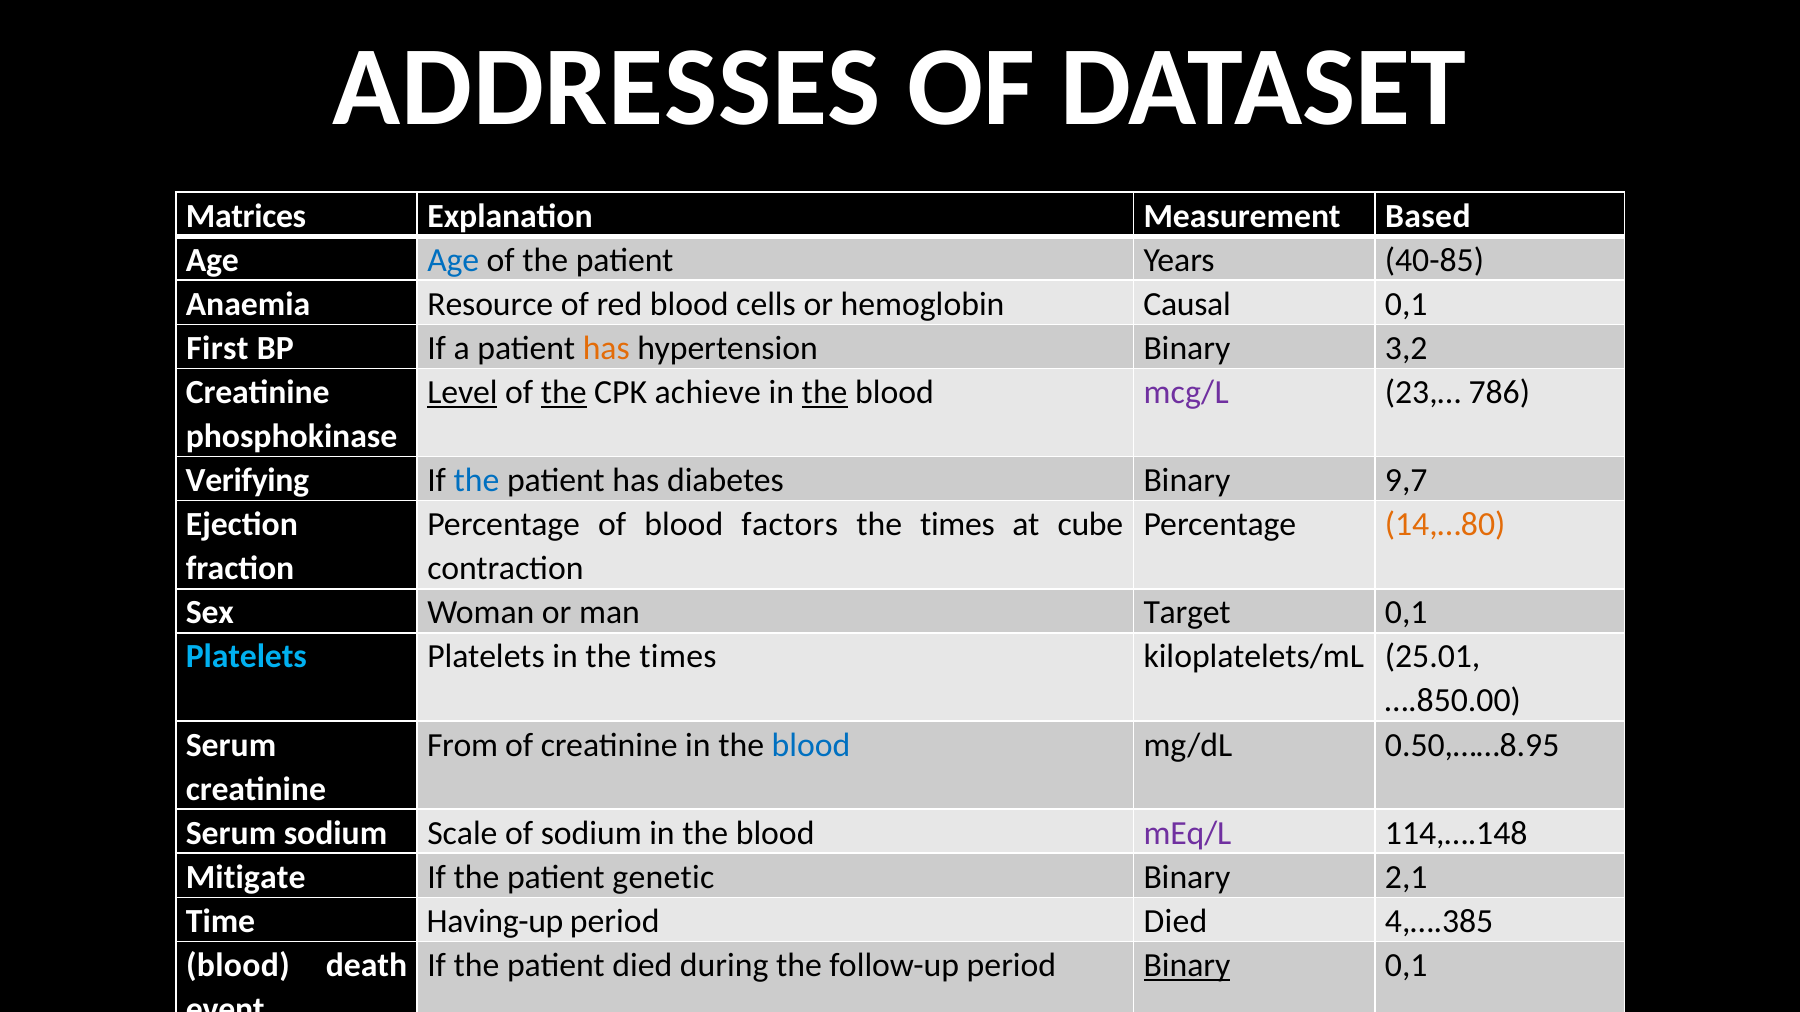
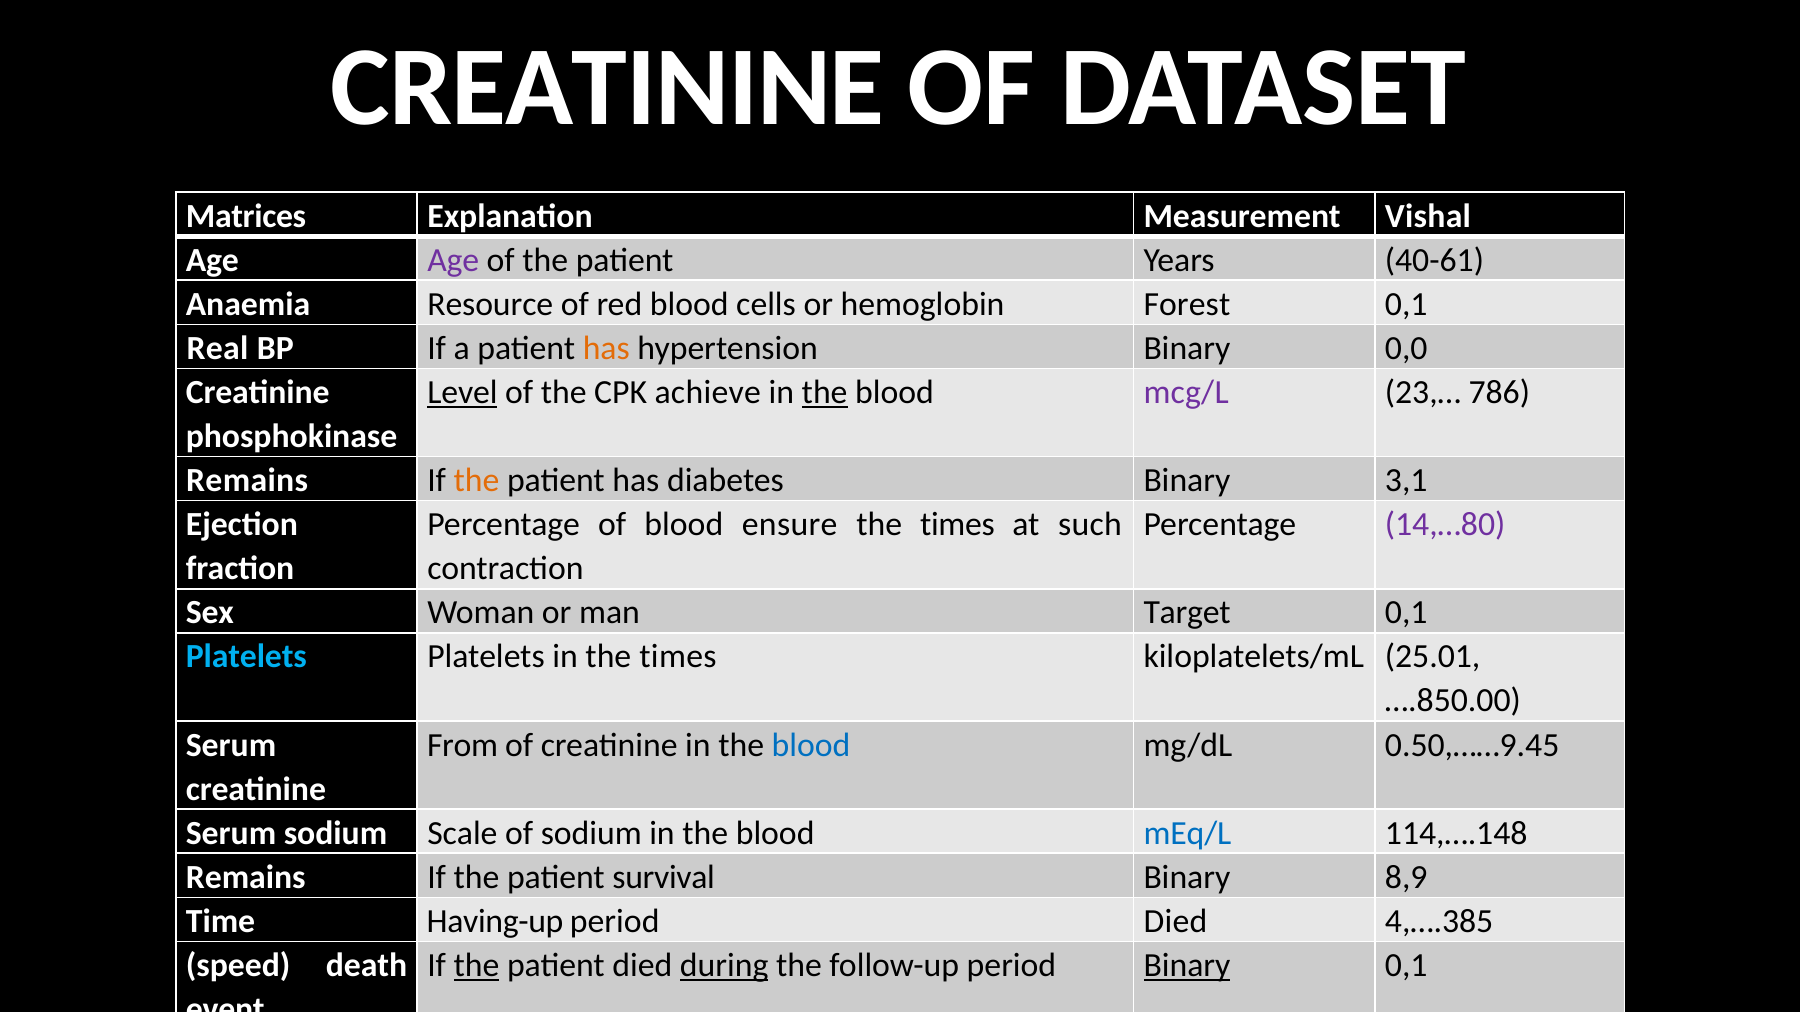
ADDRESSES at (607, 87): ADDRESSES -> CREATININE
Based: Based -> Vishal
Age at (453, 260) colour: blue -> purple
40-85: 40-85 -> 40-61
Causal: Causal -> Forest
First: First -> Real
3,2: 3,2 -> 0,0
the at (564, 393) underline: present -> none
Verifying at (247, 481): Verifying -> Remains
the at (476, 481) colour: blue -> orange
9,7: 9,7 -> 3,1
factors: factors -> ensure
cube: cube -> such
14,…80 colour: orange -> purple
0.50,……8.95: 0.50,……8.95 -> 0.50,……9.45
mEq/L colour: purple -> blue
Mitigate at (246, 878): Mitigate -> Remains
genetic: genetic -> survival
2,1: 2,1 -> 8,9
blood at (238, 966): blood -> speed
the at (476, 966) underline: none -> present
during underline: none -> present
